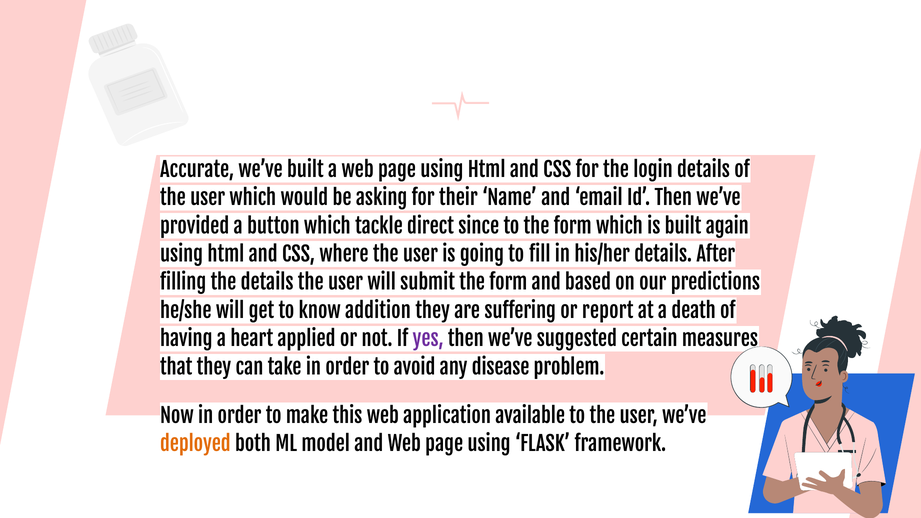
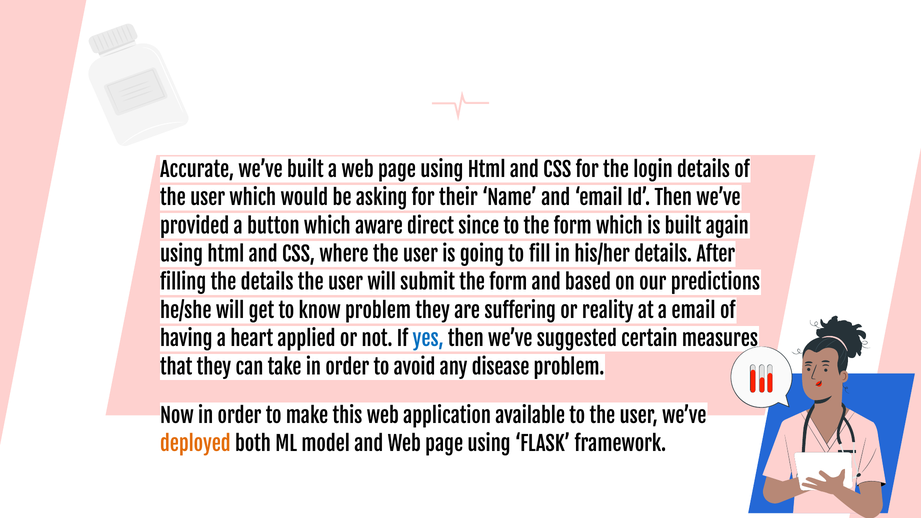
tackle: tackle -> aware
know addition: addition -> problem
report: report -> reality
a death: death -> email
yes colour: purple -> blue
